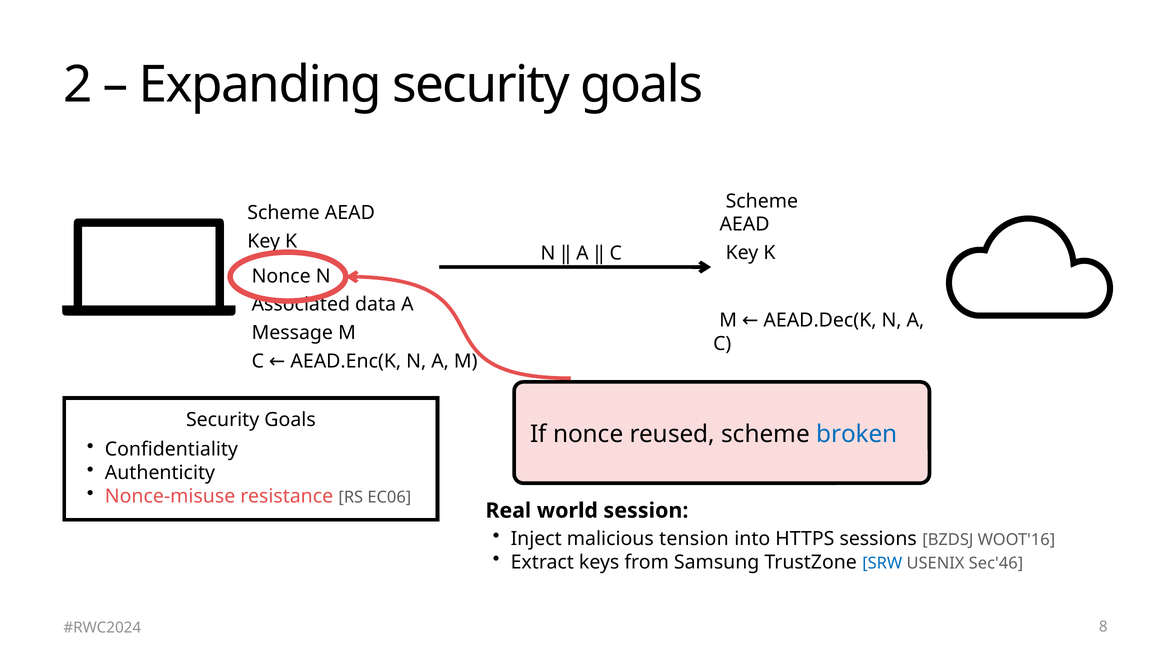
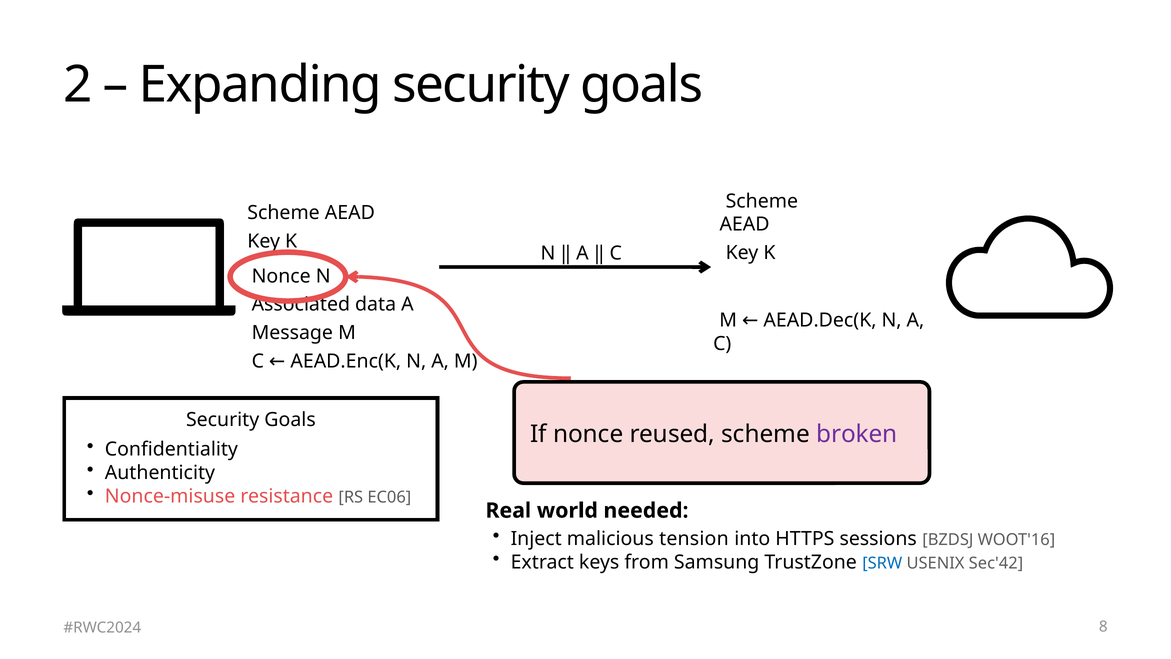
broken colour: blue -> purple
session: session -> needed
Sec'46: Sec'46 -> Sec'42
